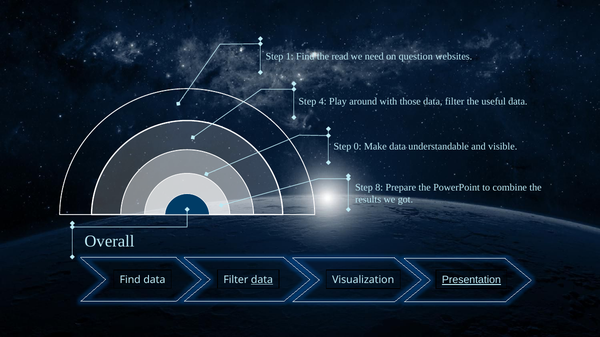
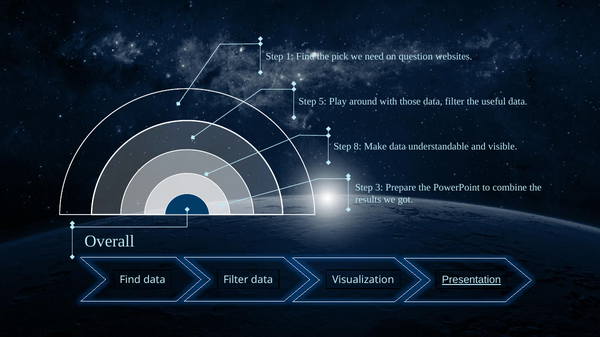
read: read -> pick
4: 4 -> 5
0: 0 -> 8
8: 8 -> 3
data at (262, 280) underline: present -> none
